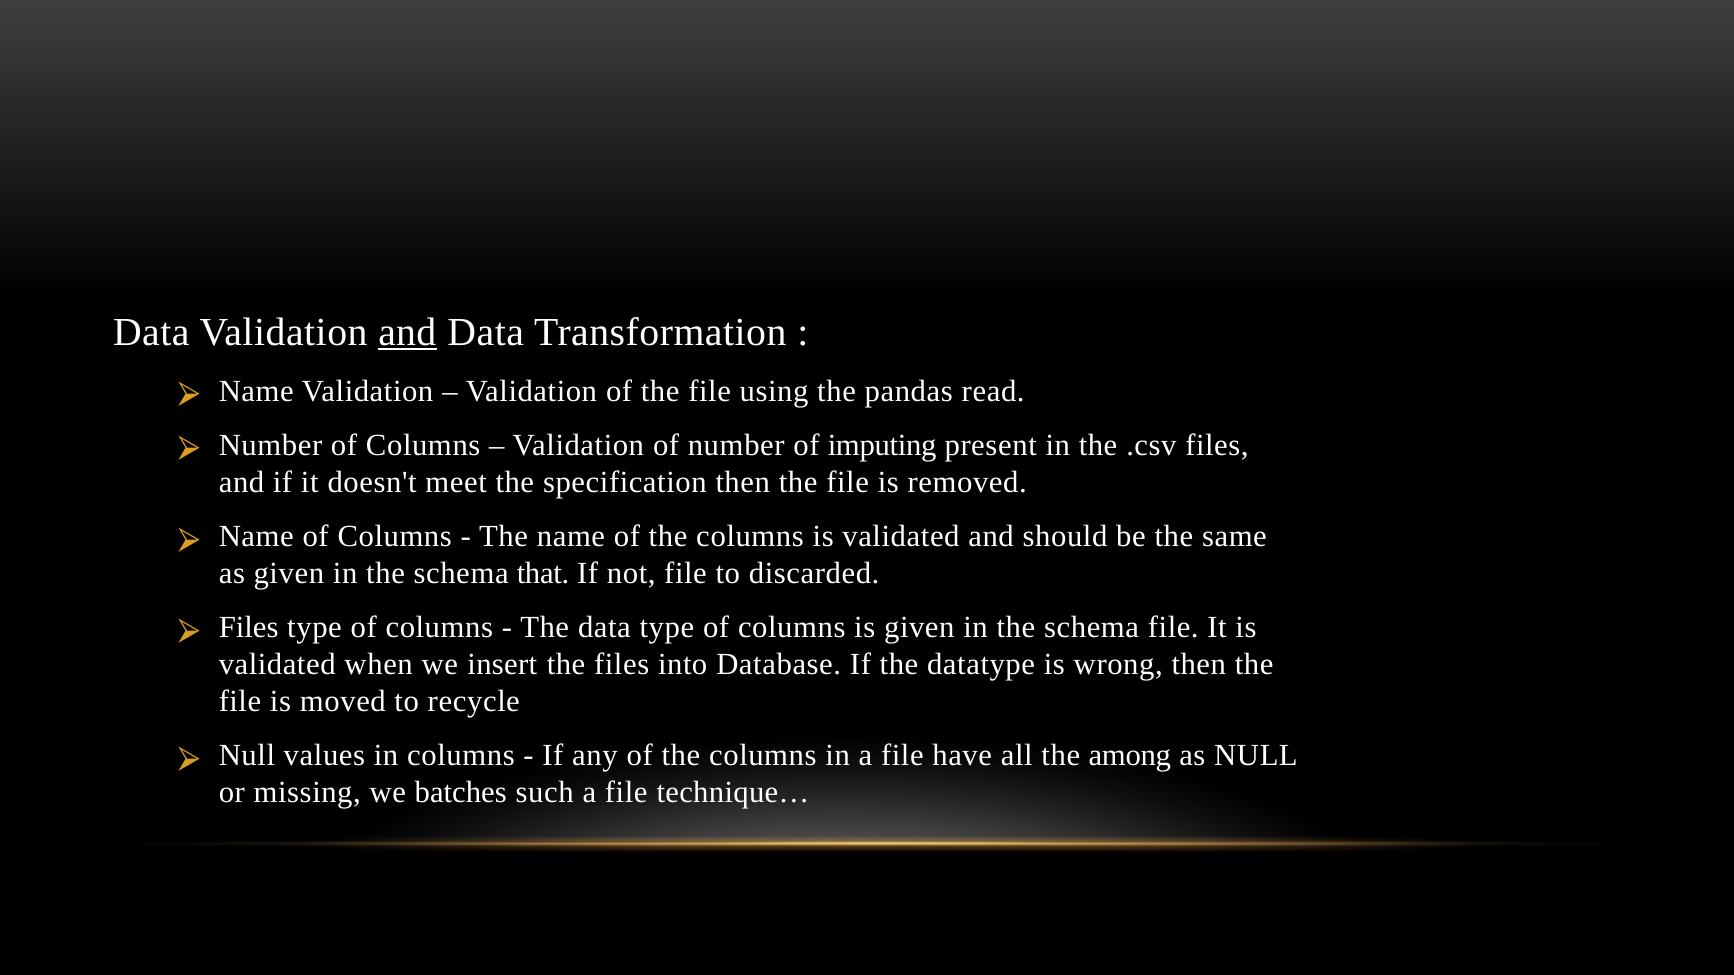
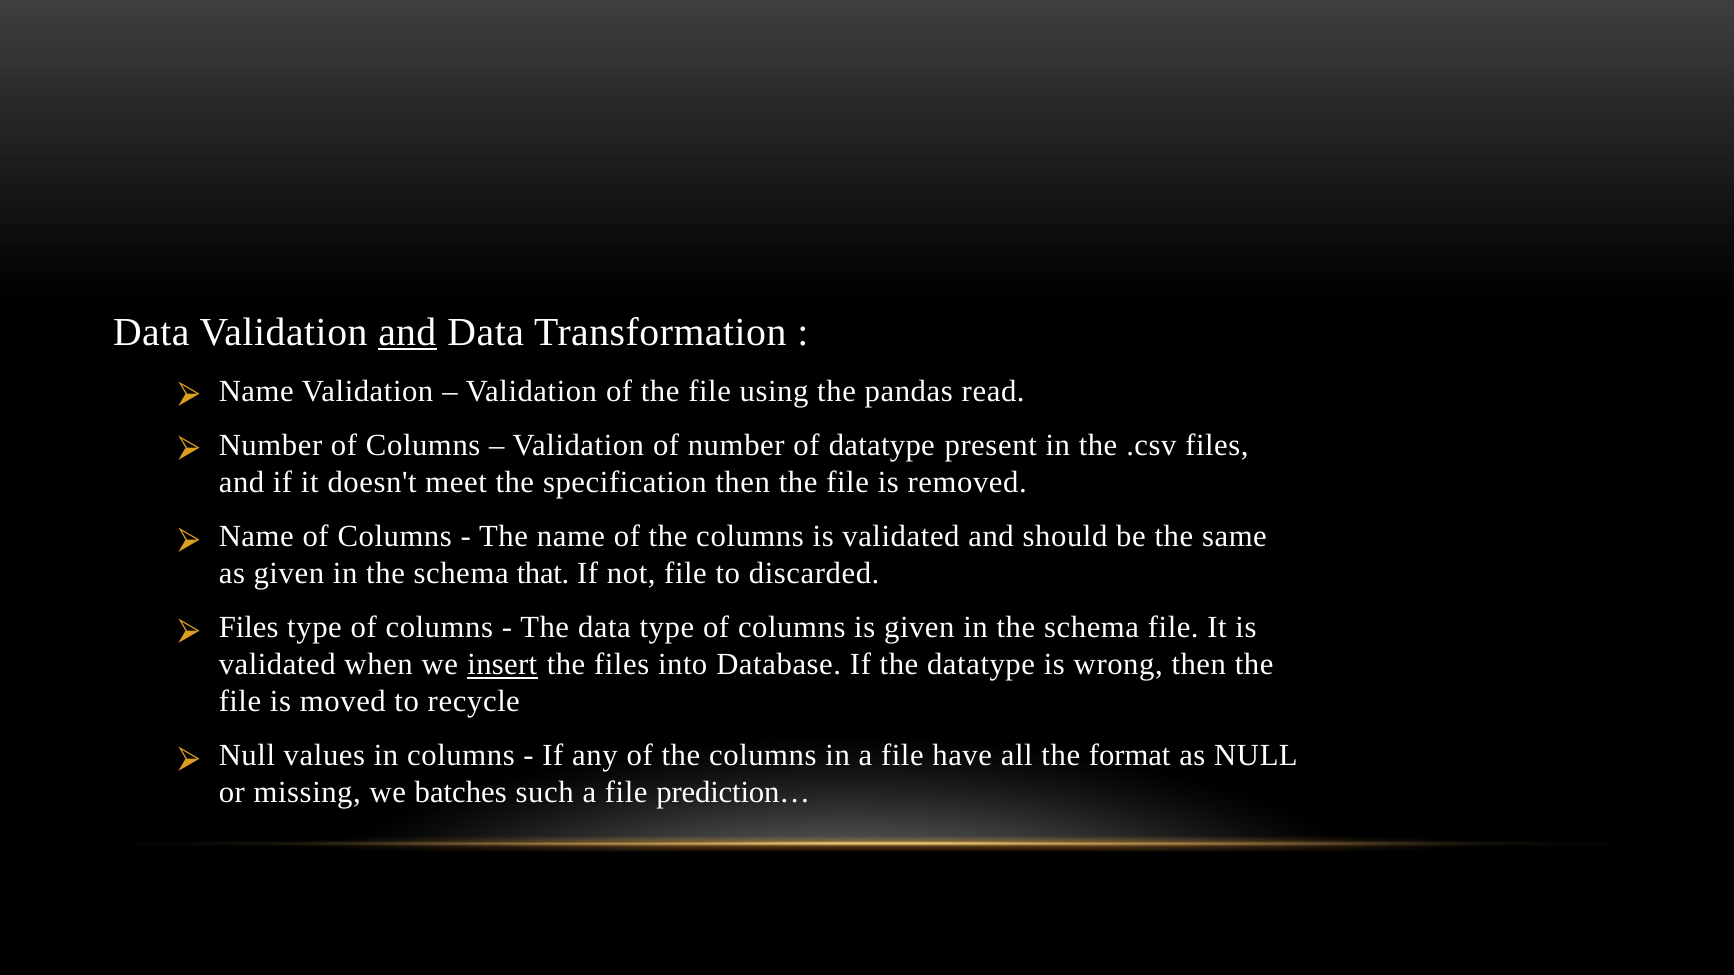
of imputing: imputing -> datatype
insert underline: none -> present
among: among -> format
technique…: technique… -> prediction…
